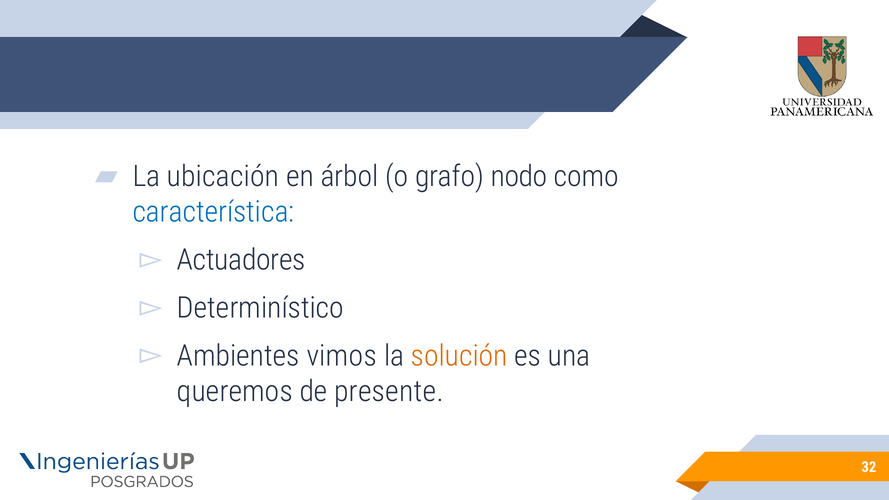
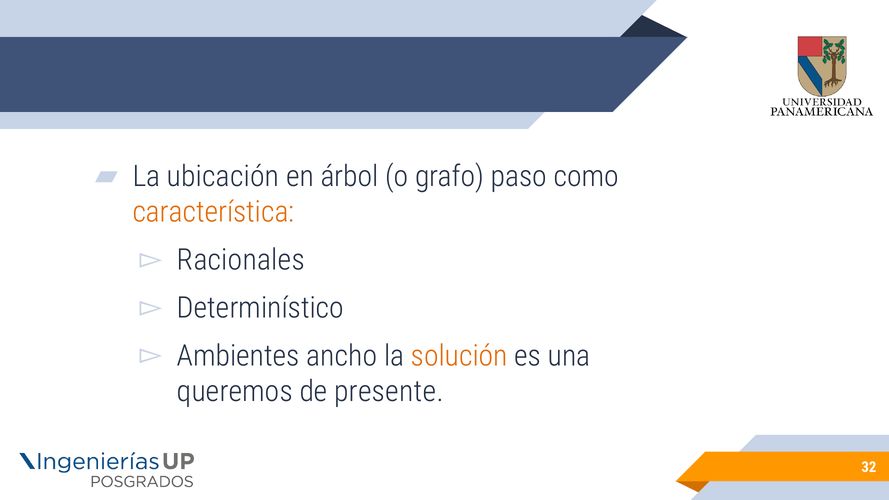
nodo: nodo -> paso
característica colour: blue -> orange
Actuadores: Actuadores -> Racionales
vimos: vimos -> ancho
